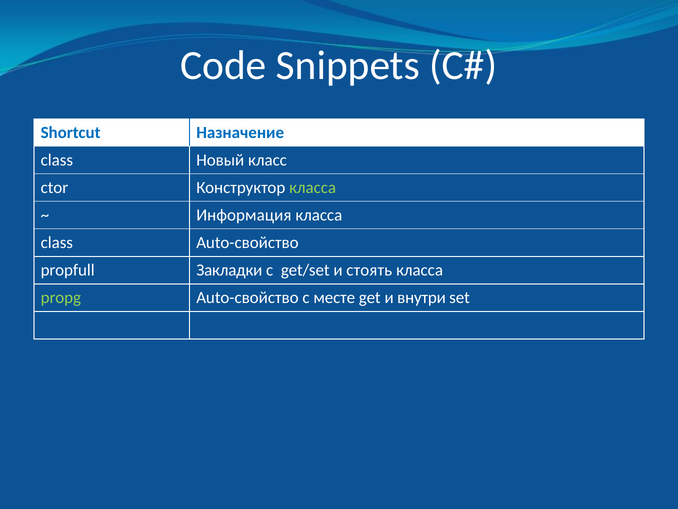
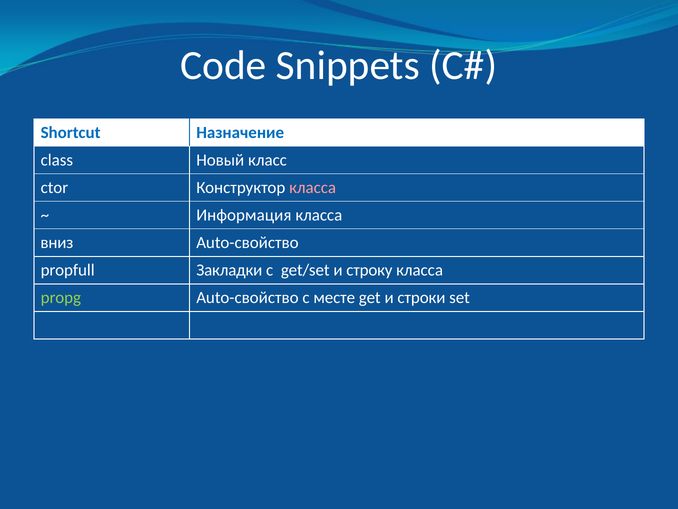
класса at (313, 188) colour: light green -> pink
class at (57, 243): class -> вниз
стоять: стоять -> строку
внутри: внутри -> строки
